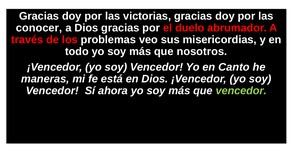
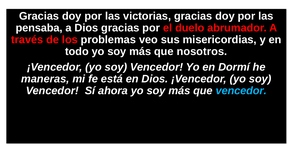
conocer: conocer -> pensaba
Canto: Canto -> Dormí
vencedor at (241, 90) colour: light green -> light blue
